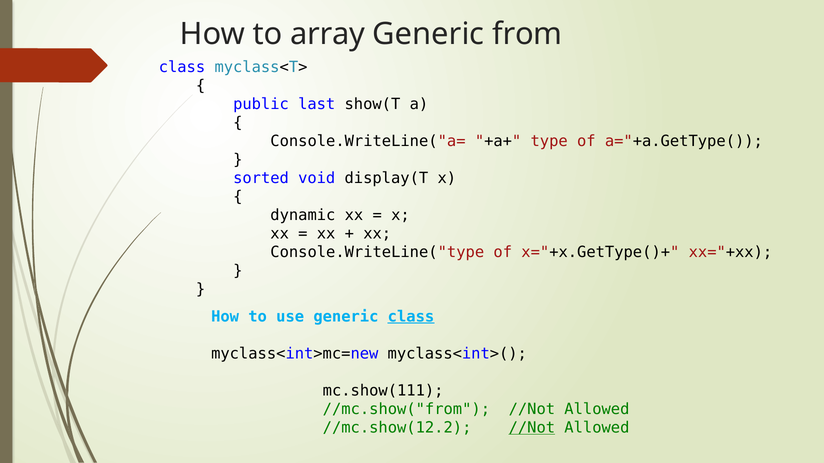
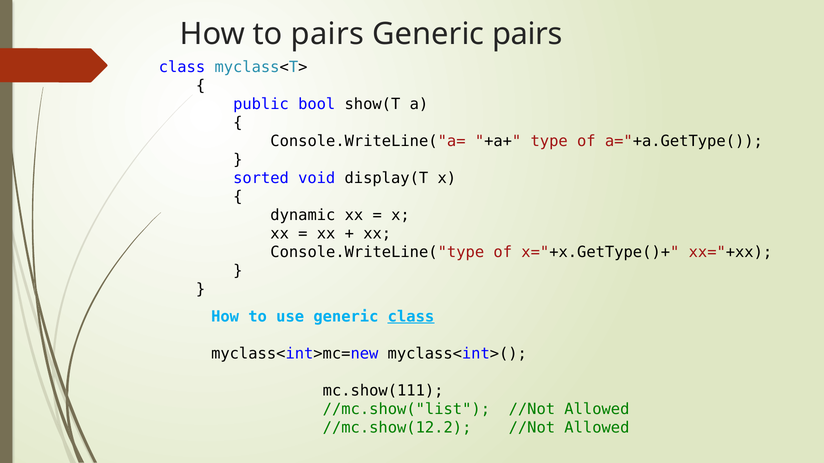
to array: array -> pairs
Generic from: from -> pairs
last: last -> bool
//mc.show("from: //mc.show("from -> //mc.show("list
//Not at (532, 428) underline: present -> none
